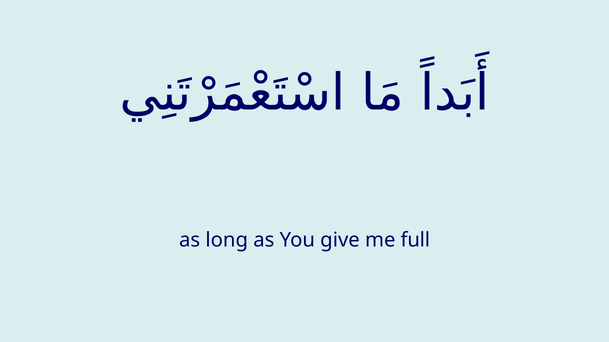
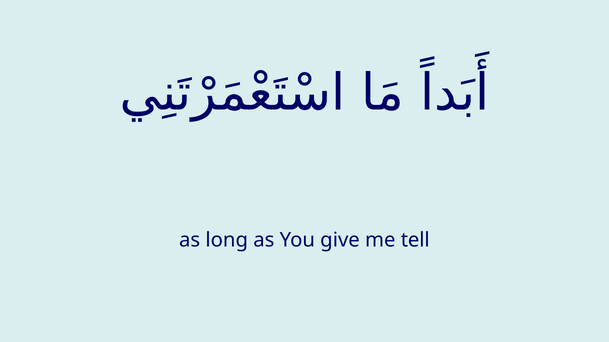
full: full -> tell
